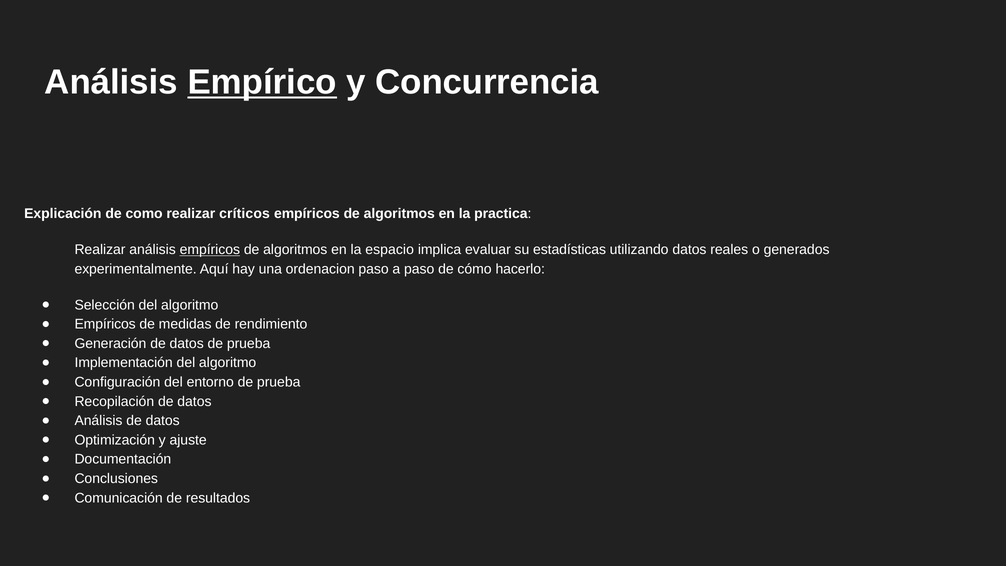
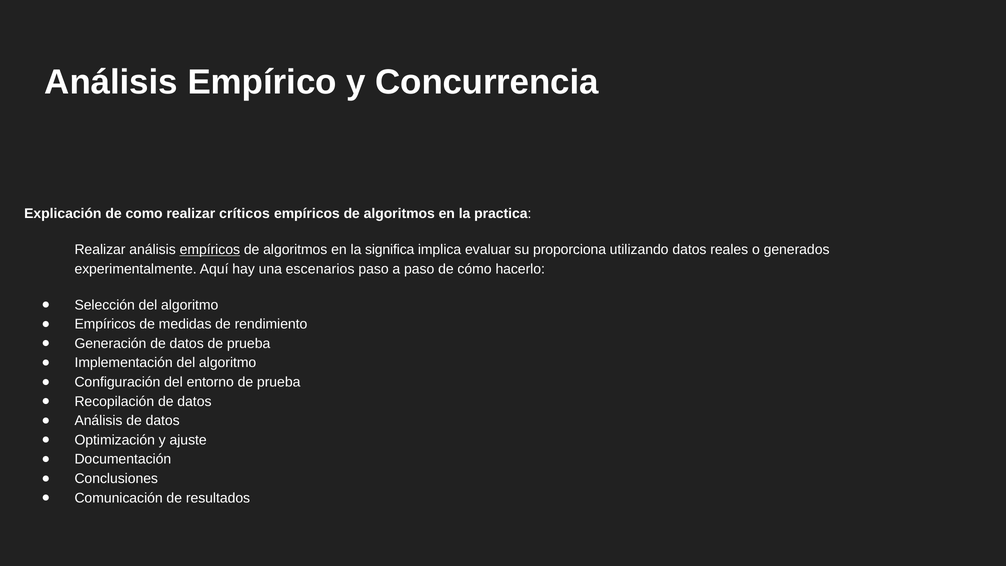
Empírico underline: present -> none
espacio: espacio -> significa
estadísticas: estadísticas -> proporciona
ordenacion: ordenacion -> escenarios
